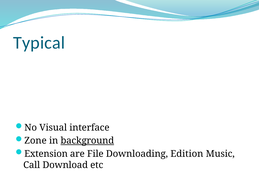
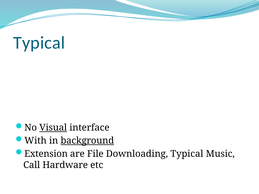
Visual underline: none -> present
Zone: Zone -> With
Downloading Edition: Edition -> Typical
Download: Download -> Hardware
